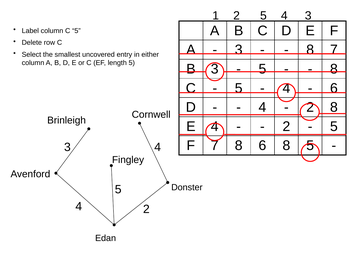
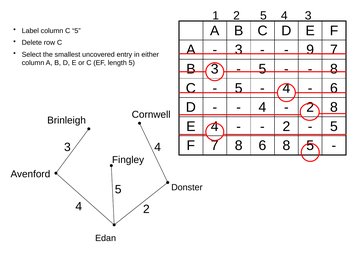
8 at (310, 50): 8 -> 9
